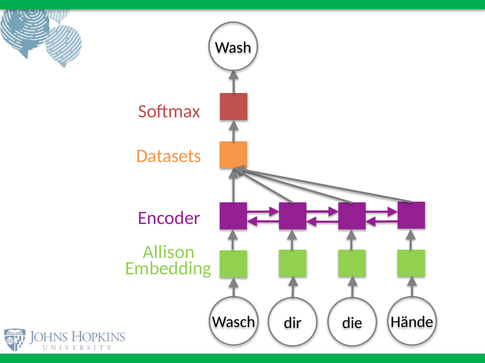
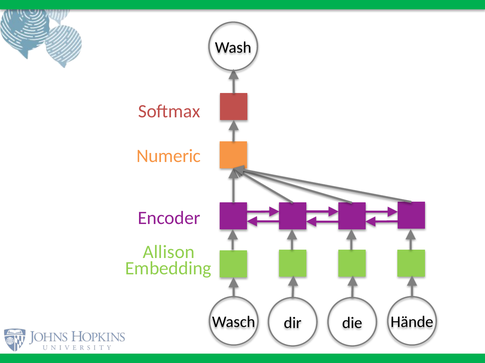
Datasets: Datasets -> Numeric
